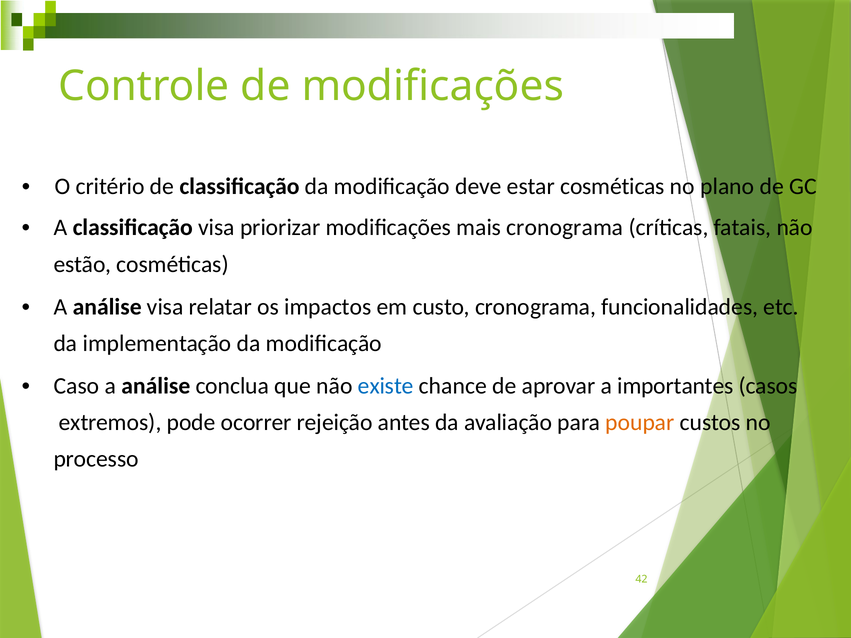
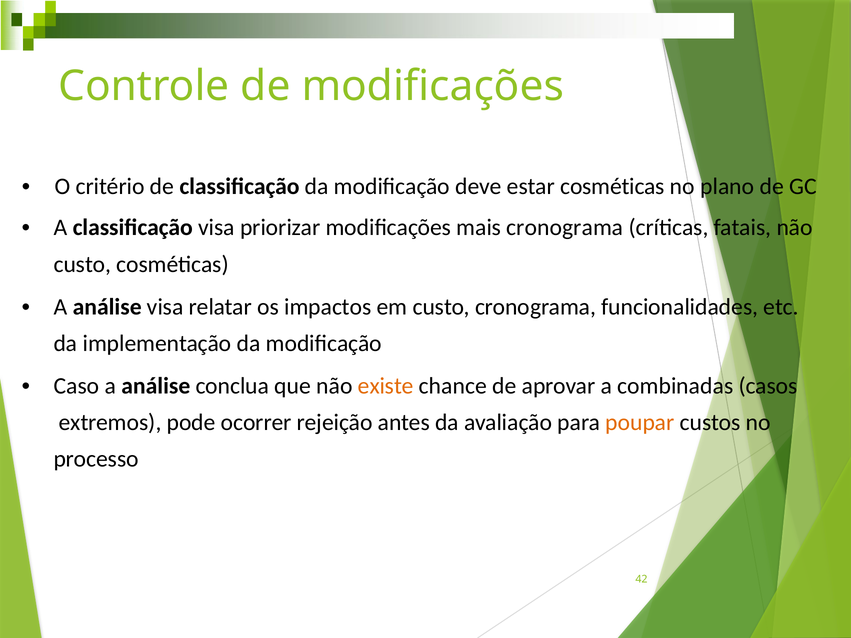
estão at (82, 265): estão -> custo
existe colour: blue -> orange
importantes: importantes -> combinadas
